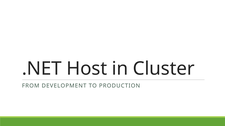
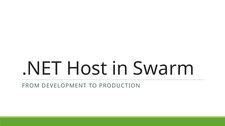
Cluster: Cluster -> Swarm
